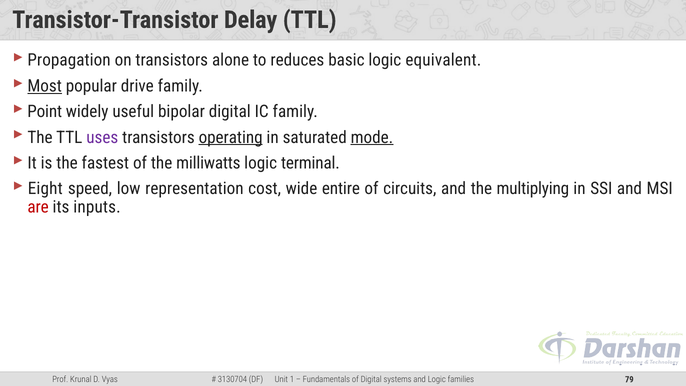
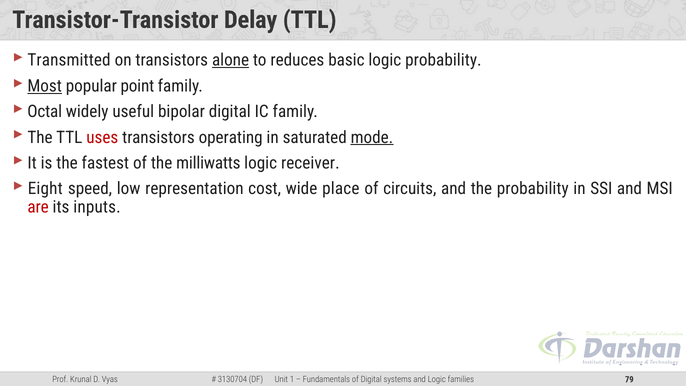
Propagation: Propagation -> Transmitted
alone underline: none -> present
logic equivalent: equivalent -> probability
drive: drive -> point
Point: Point -> Octal
uses colour: purple -> red
operating underline: present -> none
terminal: terminal -> receiver
entire: entire -> place
the multiplying: multiplying -> probability
